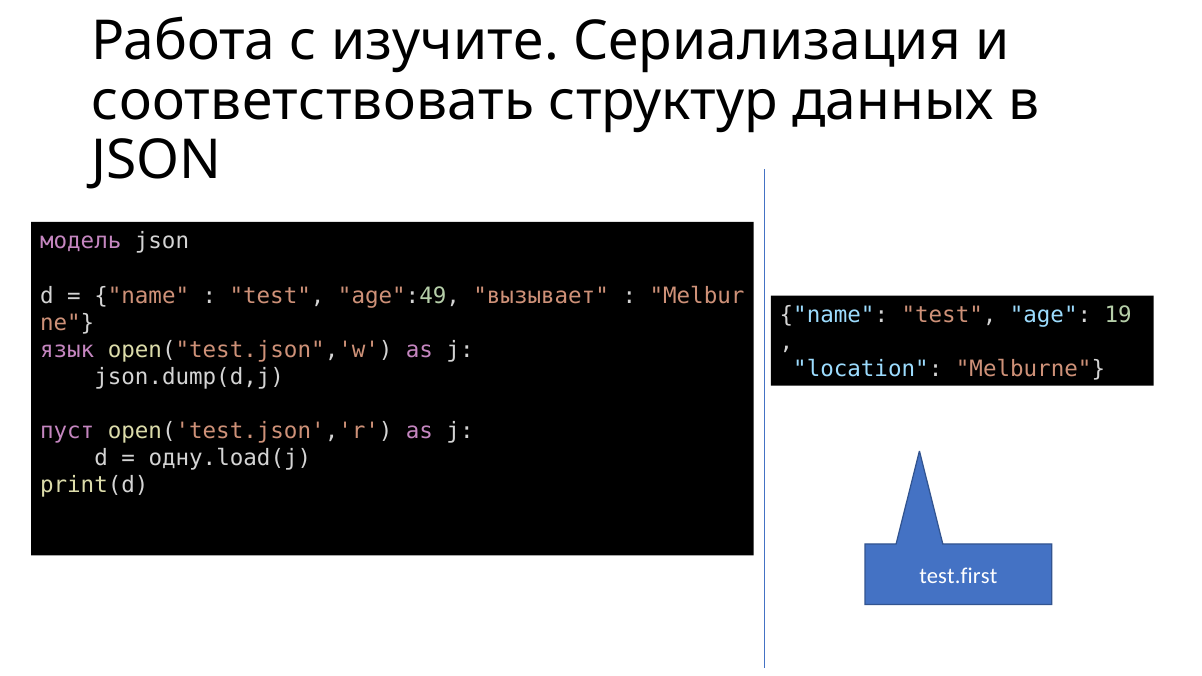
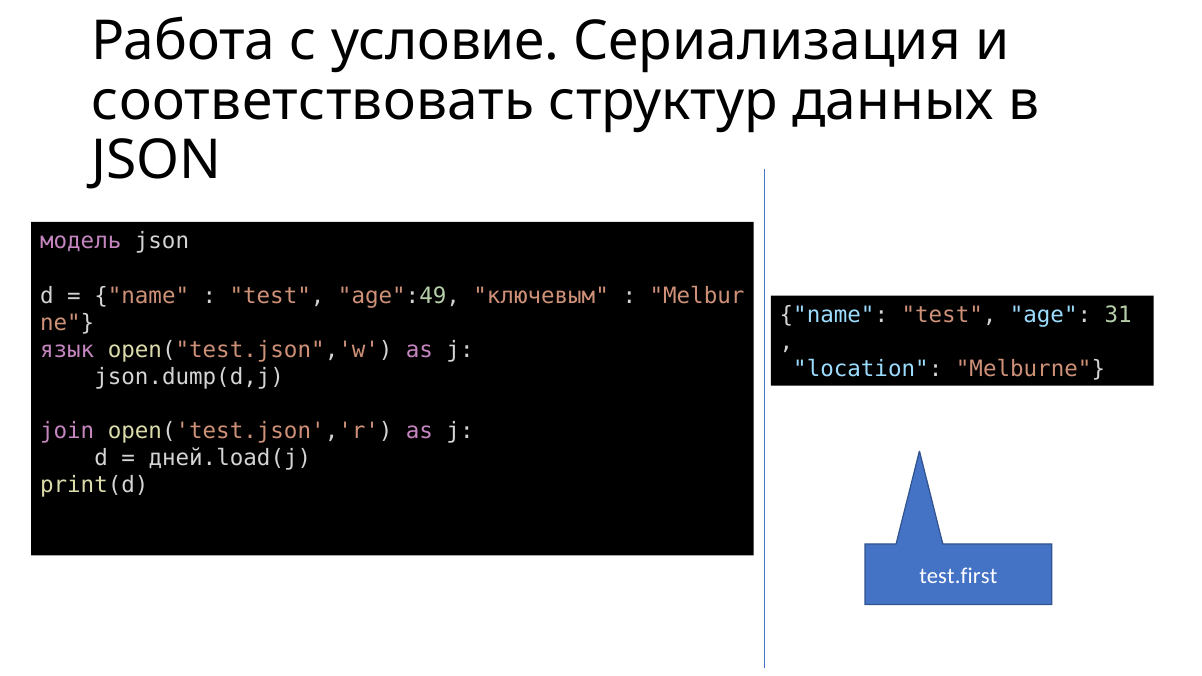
изучите: изучите -> условие
вызывает: вызывает -> ключевым
19: 19 -> 31
пуст: пуст -> join
одну.load(j: одну.load(j -> дней.load(j
